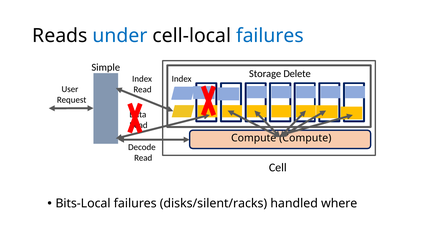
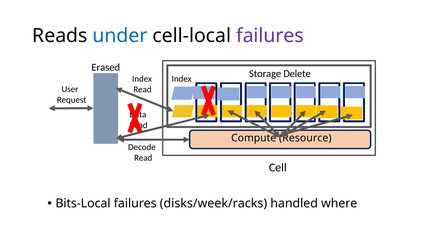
failures at (270, 36) colour: blue -> purple
Simple: Simple -> Erased
Compute Compute: Compute -> Resource
disks/silent/racks: disks/silent/racks -> disks/week/racks
